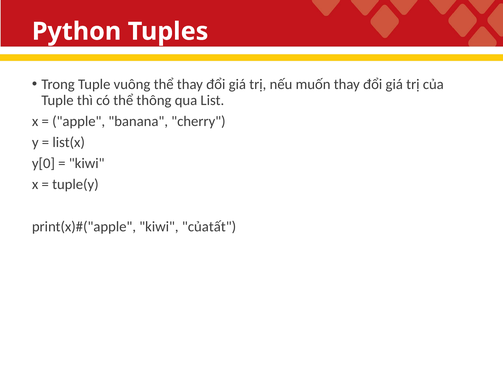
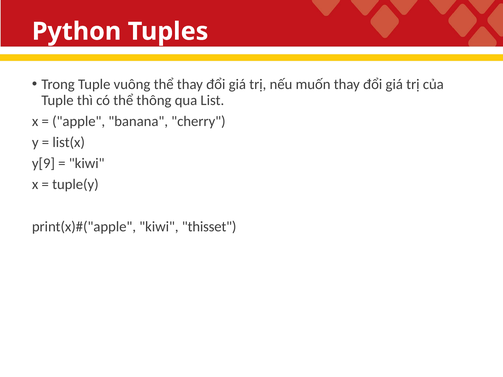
y[0: y[0 -> y[9
củatất: củatất -> thisset
